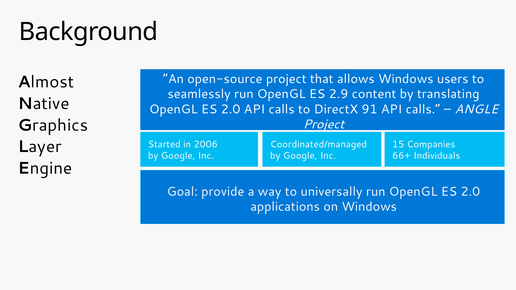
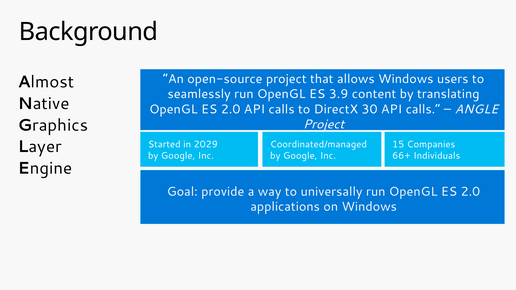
2.9: 2.9 -> 3.9
91: 91 -> 30
2006: 2006 -> 2029
